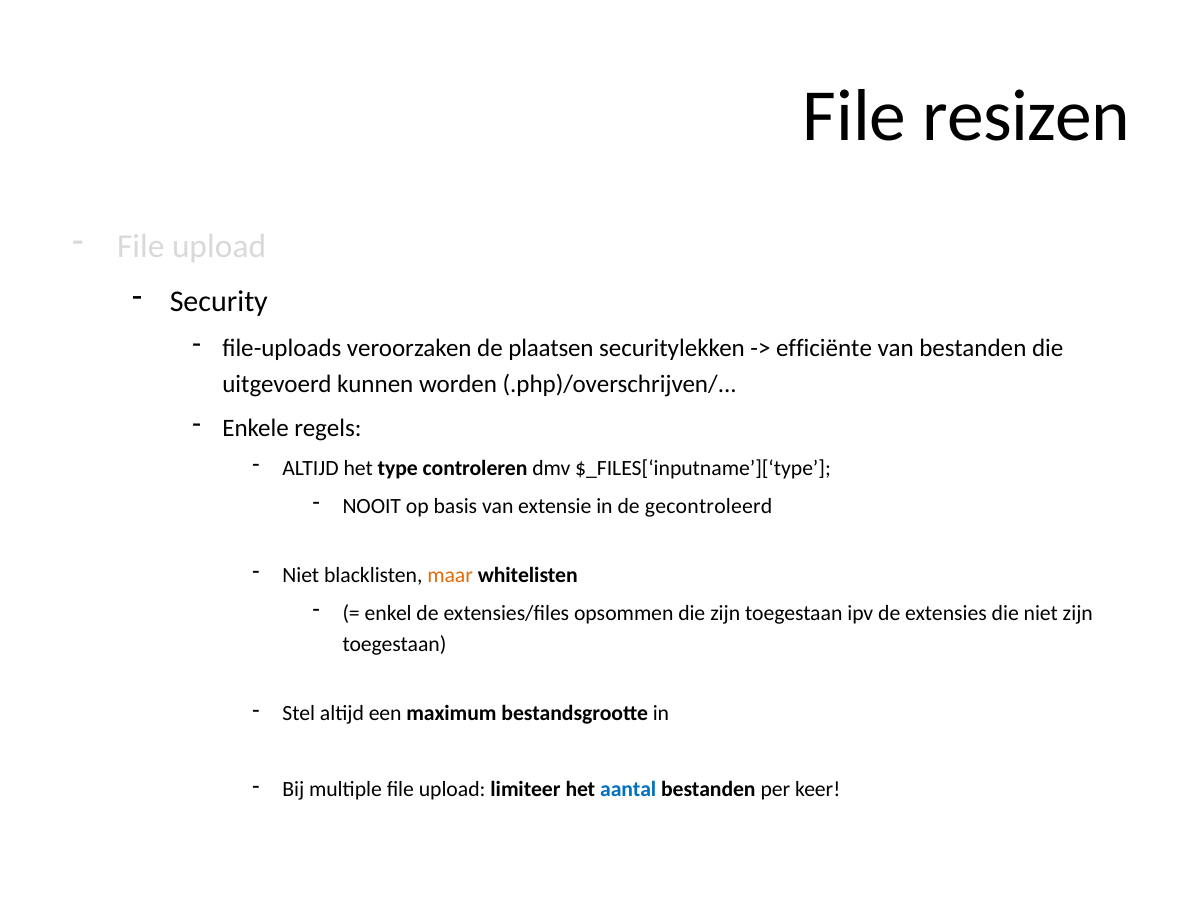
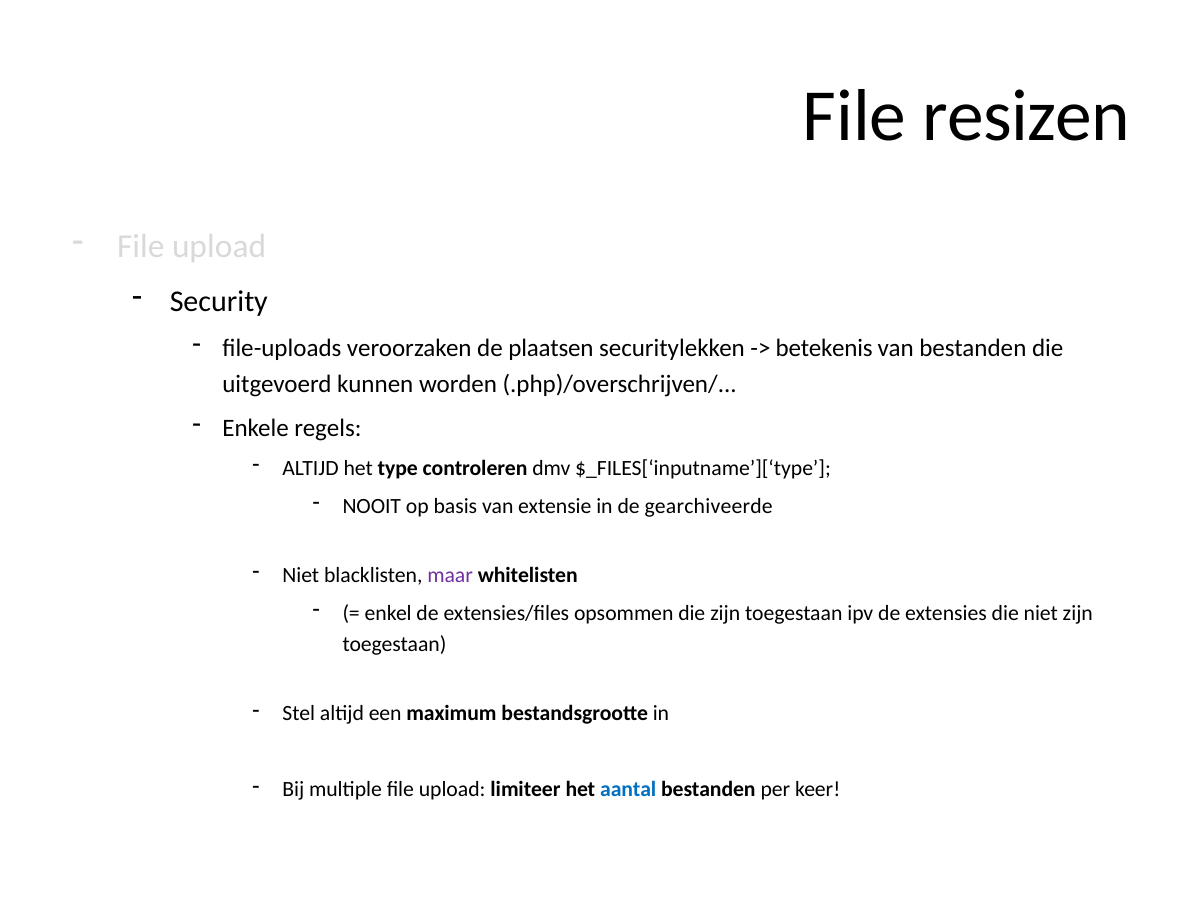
efficiënte: efficiënte -> betekenis
gecontroleerd: gecontroleerd -> gearchiveerde
maar colour: orange -> purple
